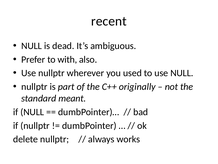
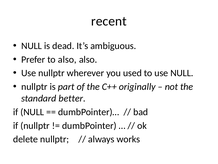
to with: with -> also
meant: meant -> better
